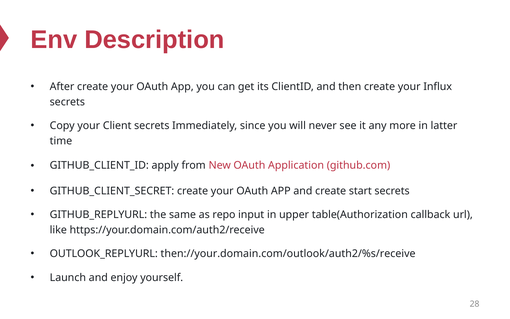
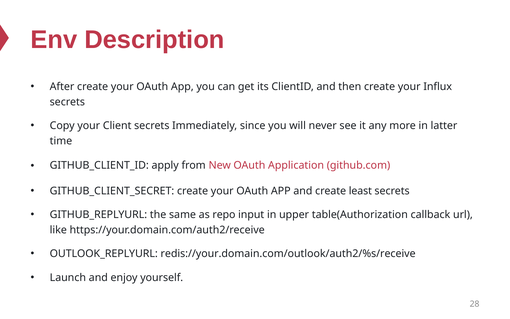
start: start -> least
then://your.domain.com/outlook/auth2/%s/receive: then://your.domain.com/outlook/auth2/%s/receive -> redis://your.domain.com/outlook/auth2/%s/receive
